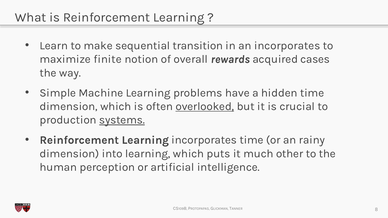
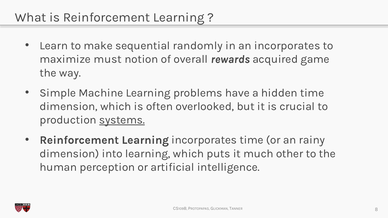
transition: transition -> randomly
finite: finite -> must
cases: cases -> game
overlooked underline: present -> none
